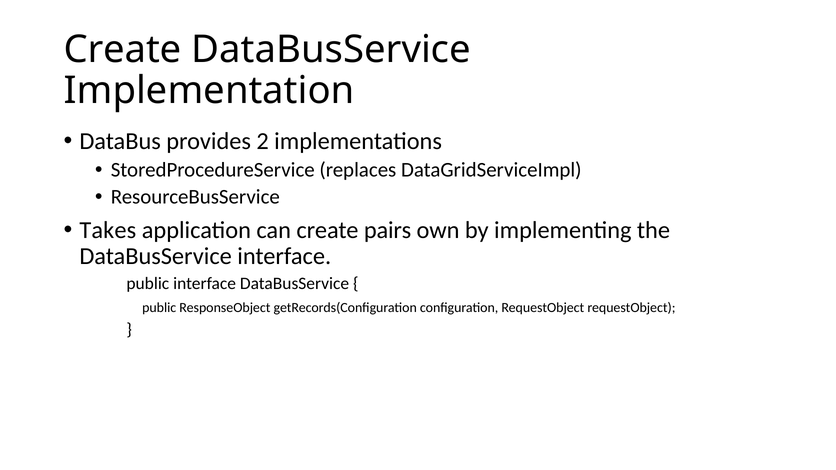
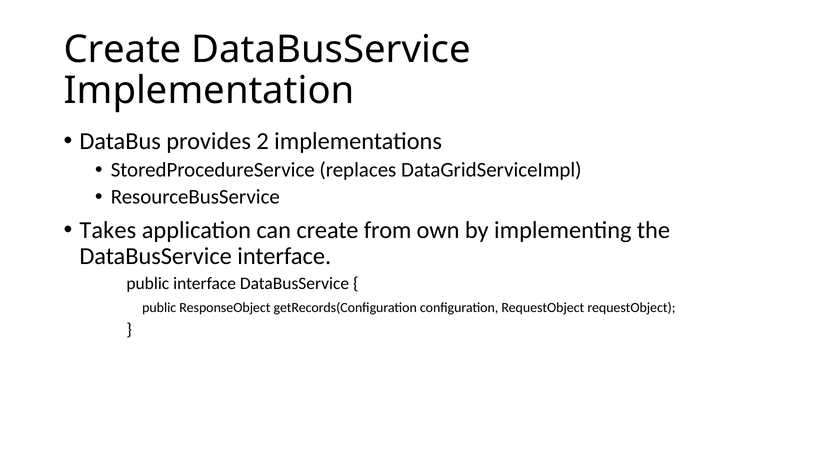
pairs: pairs -> from
